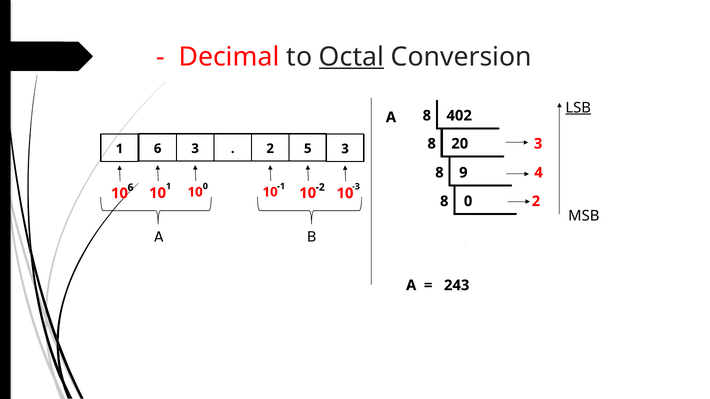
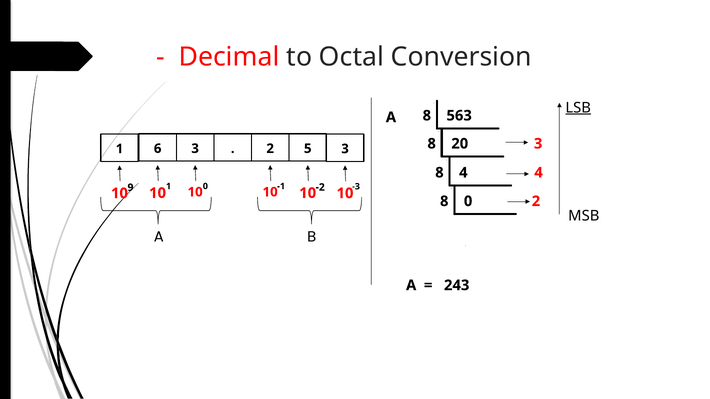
Octal underline: present -> none
402: 402 -> 563
8 9: 9 -> 4
10 6: 6 -> 9
